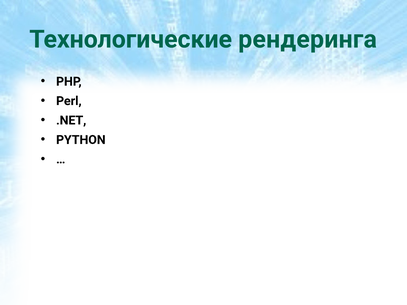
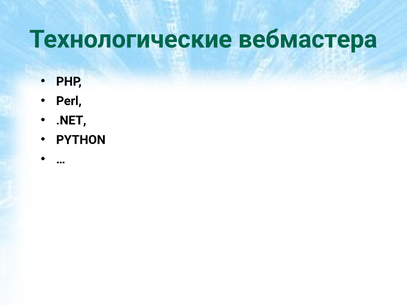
рендеринга: рендеринга -> вебмастера
